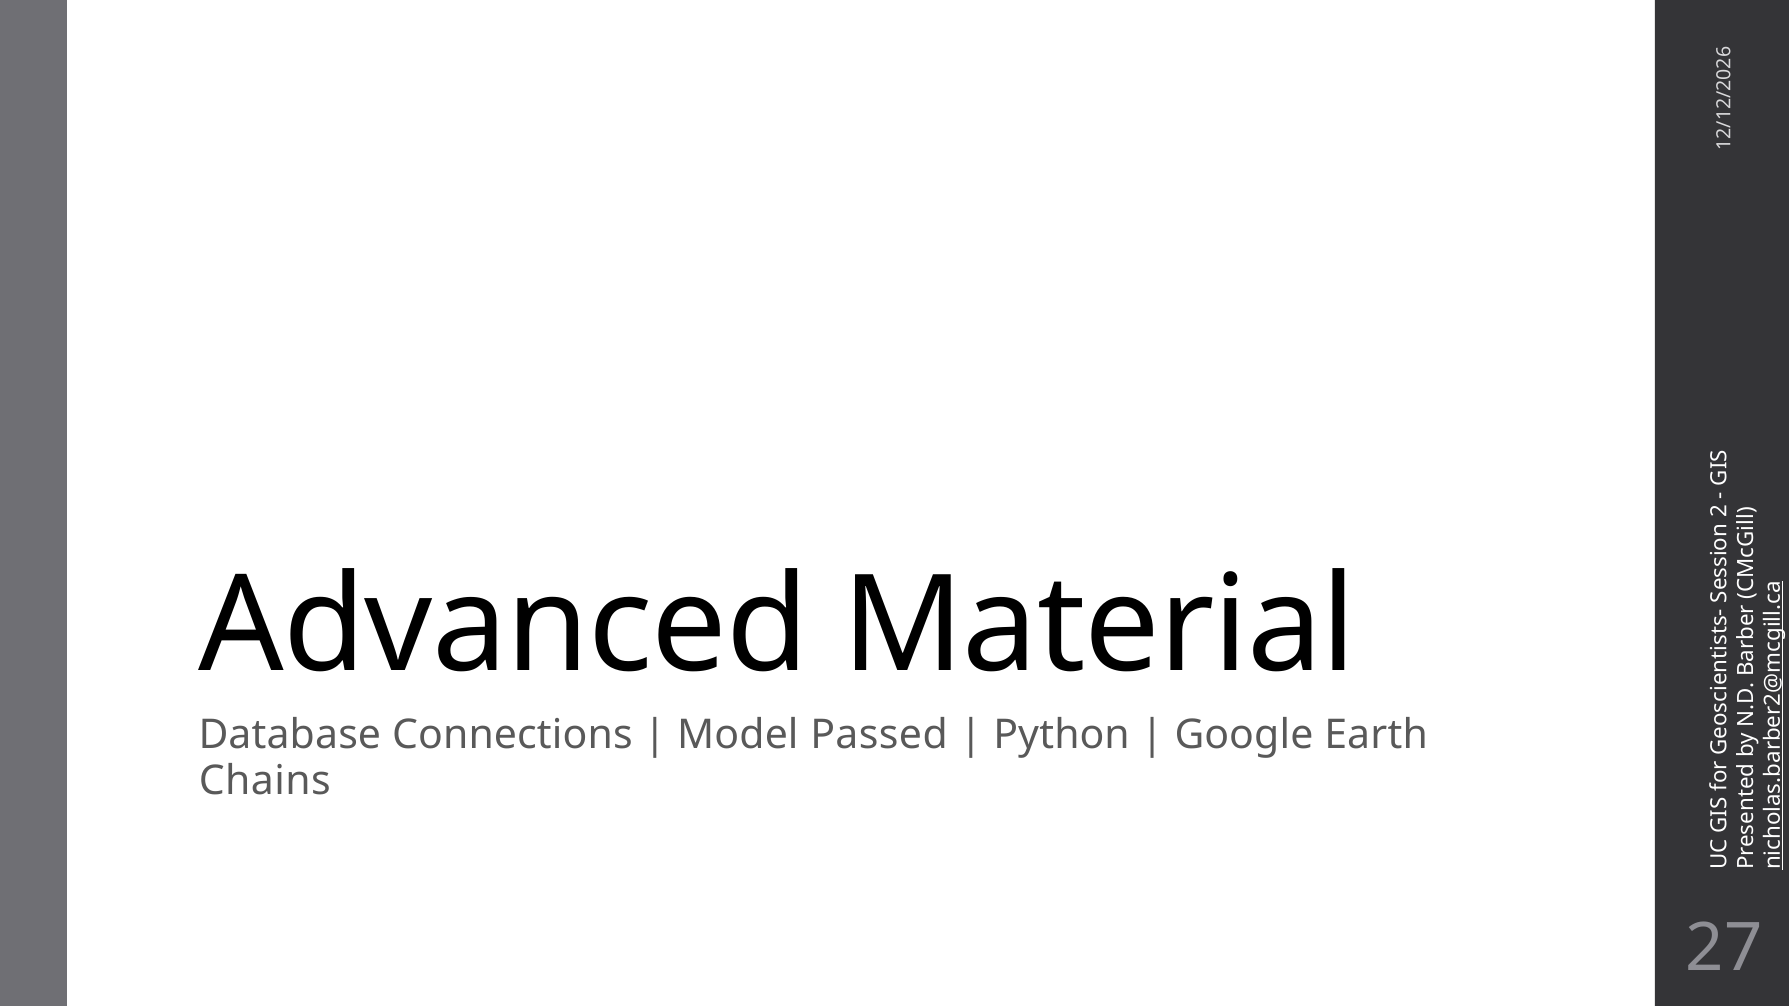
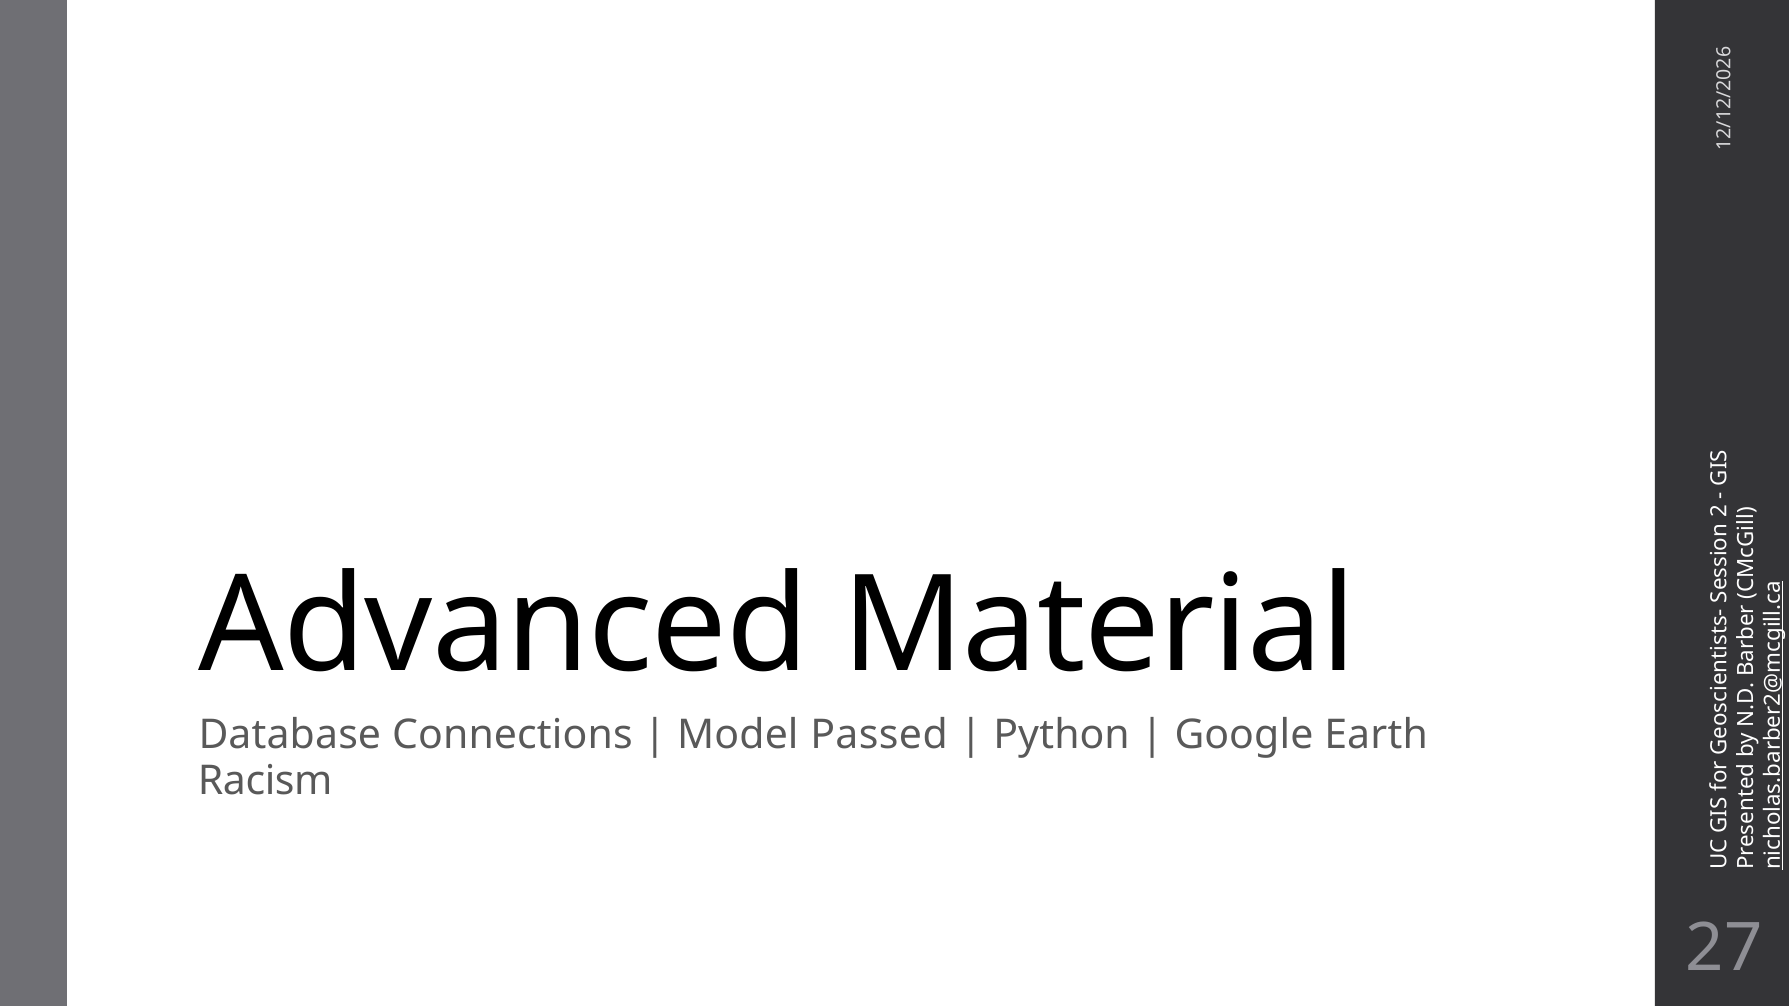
Chains: Chains -> Racism
